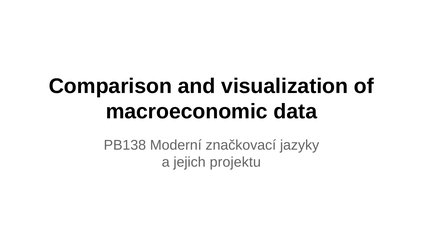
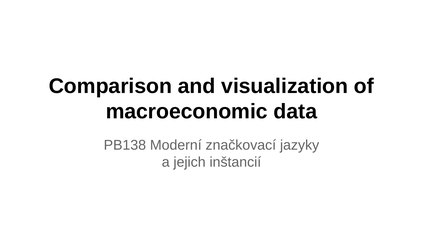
projektu: projektu -> inštancií
